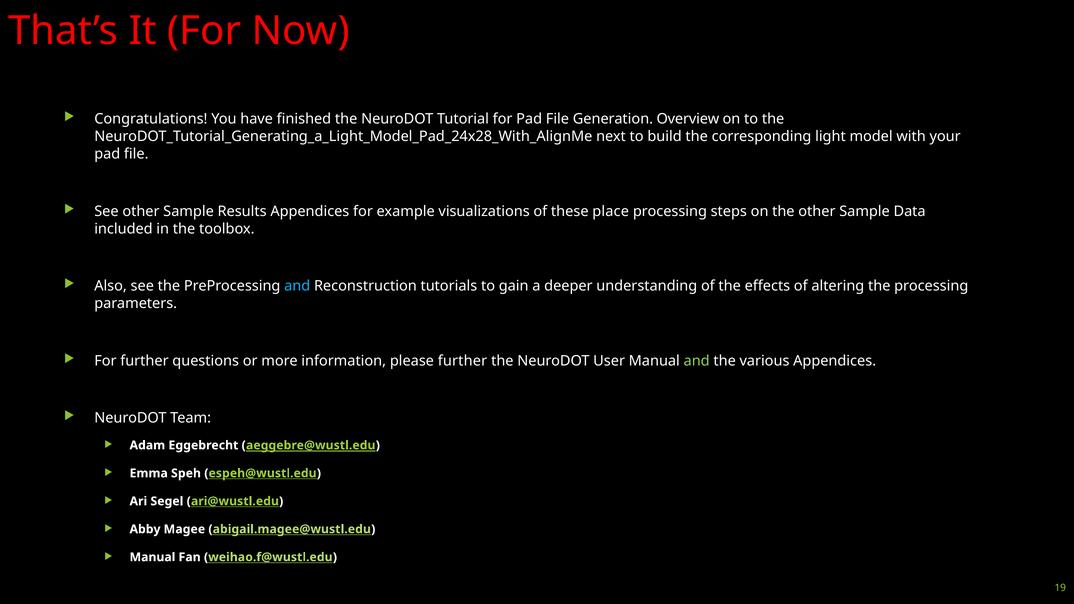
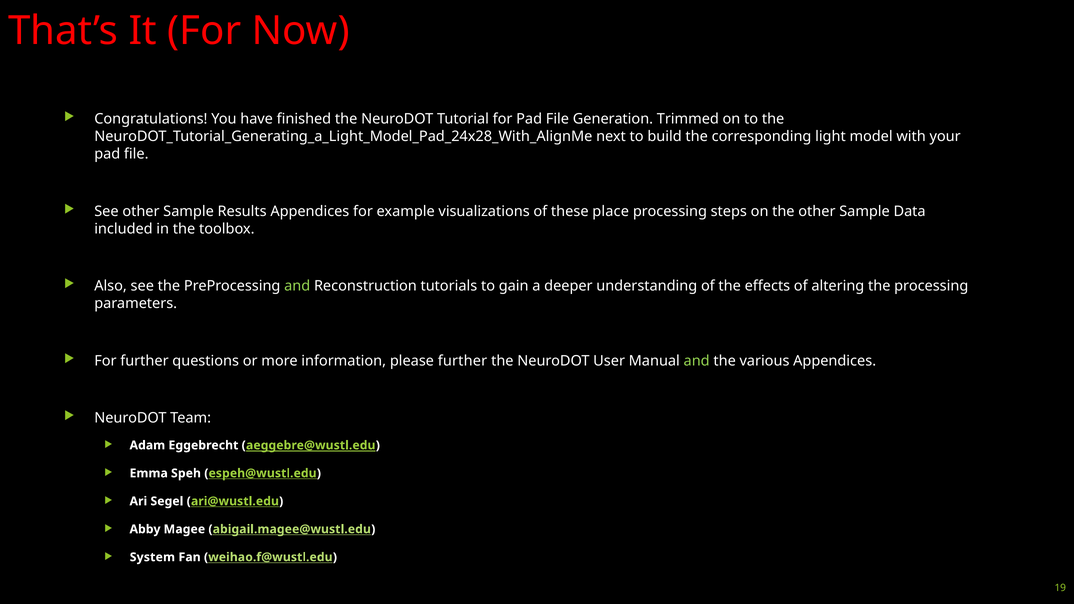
Overview: Overview -> Trimmed
and at (297, 286) colour: light blue -> light green
Manual at (152, 557): Manual -> System
